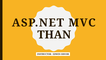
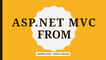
THAN: THAN -> FROM
